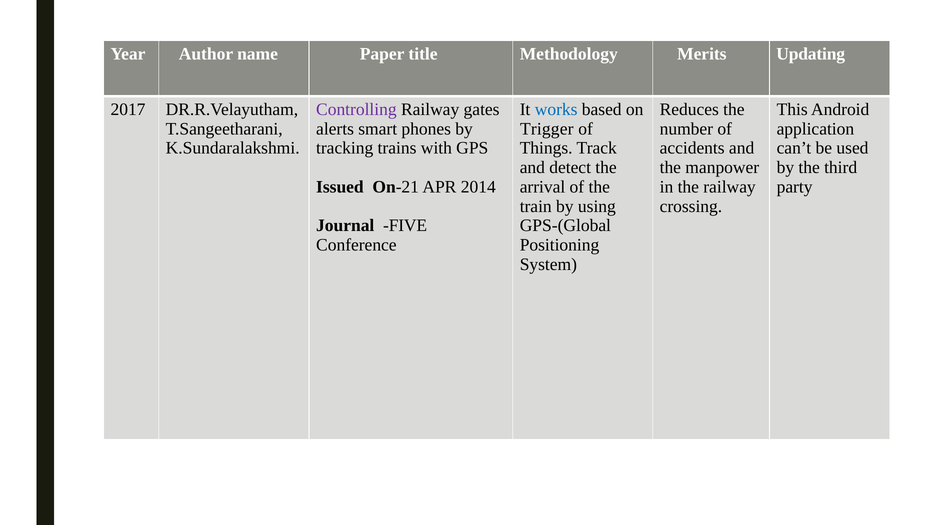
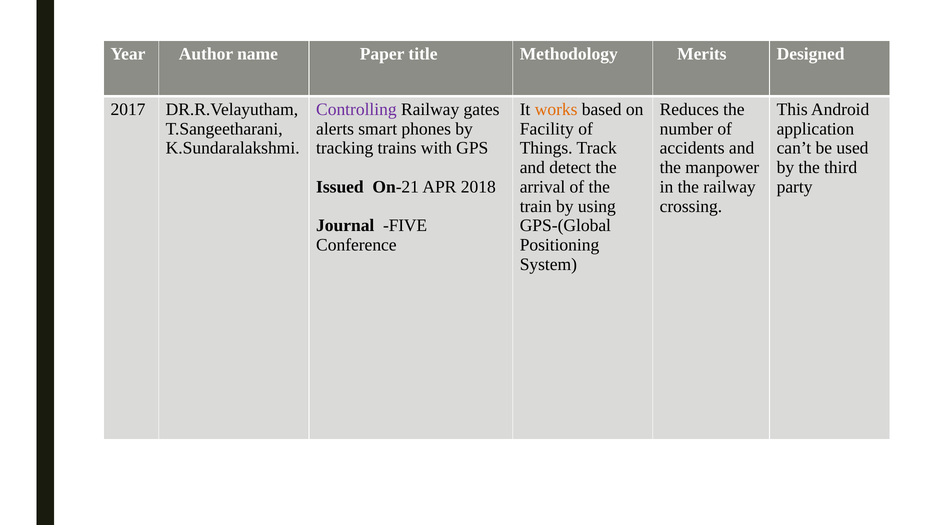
Updating: Updating -> Designed
works colour: blue -> orange
Trigger: Trigger -> Facility
2014: 2014 -> 2018
